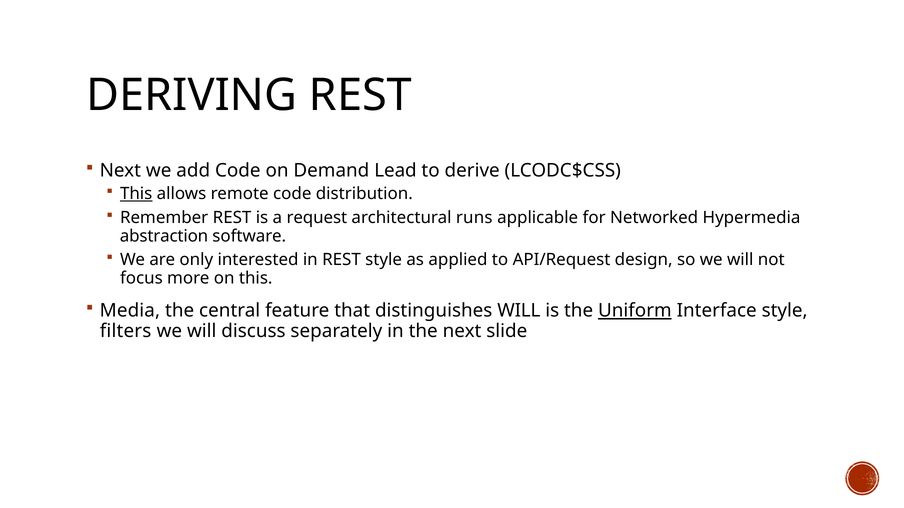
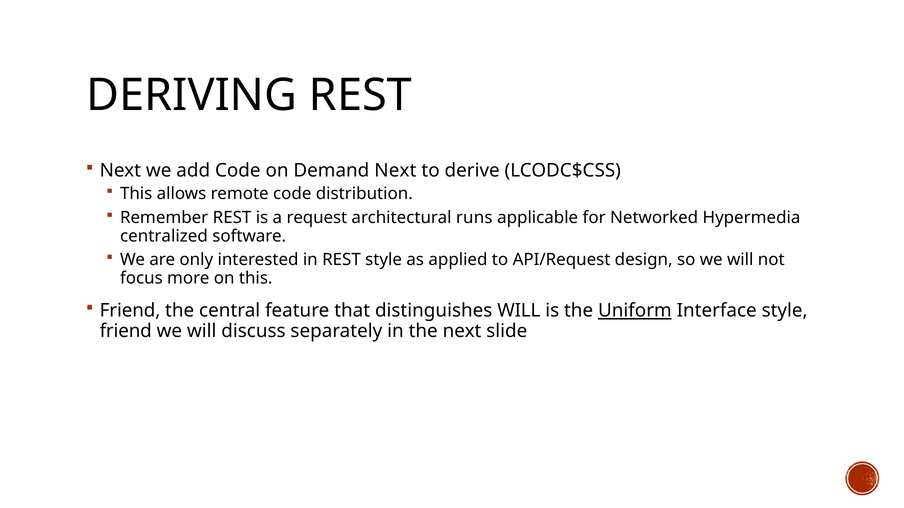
Demand Lead: Lead -> Next
This at (136, 194) underline: present -> none
abstraction: abstraction -> centralized
Media at (130, 311): Media -> Friend
filters at (126, 331): filters -> friend
